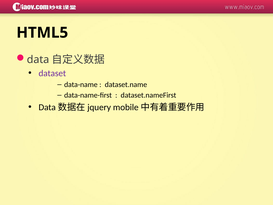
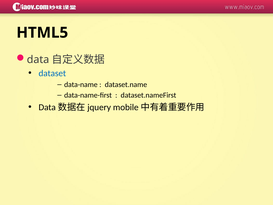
dataset colour: purple -> blue
